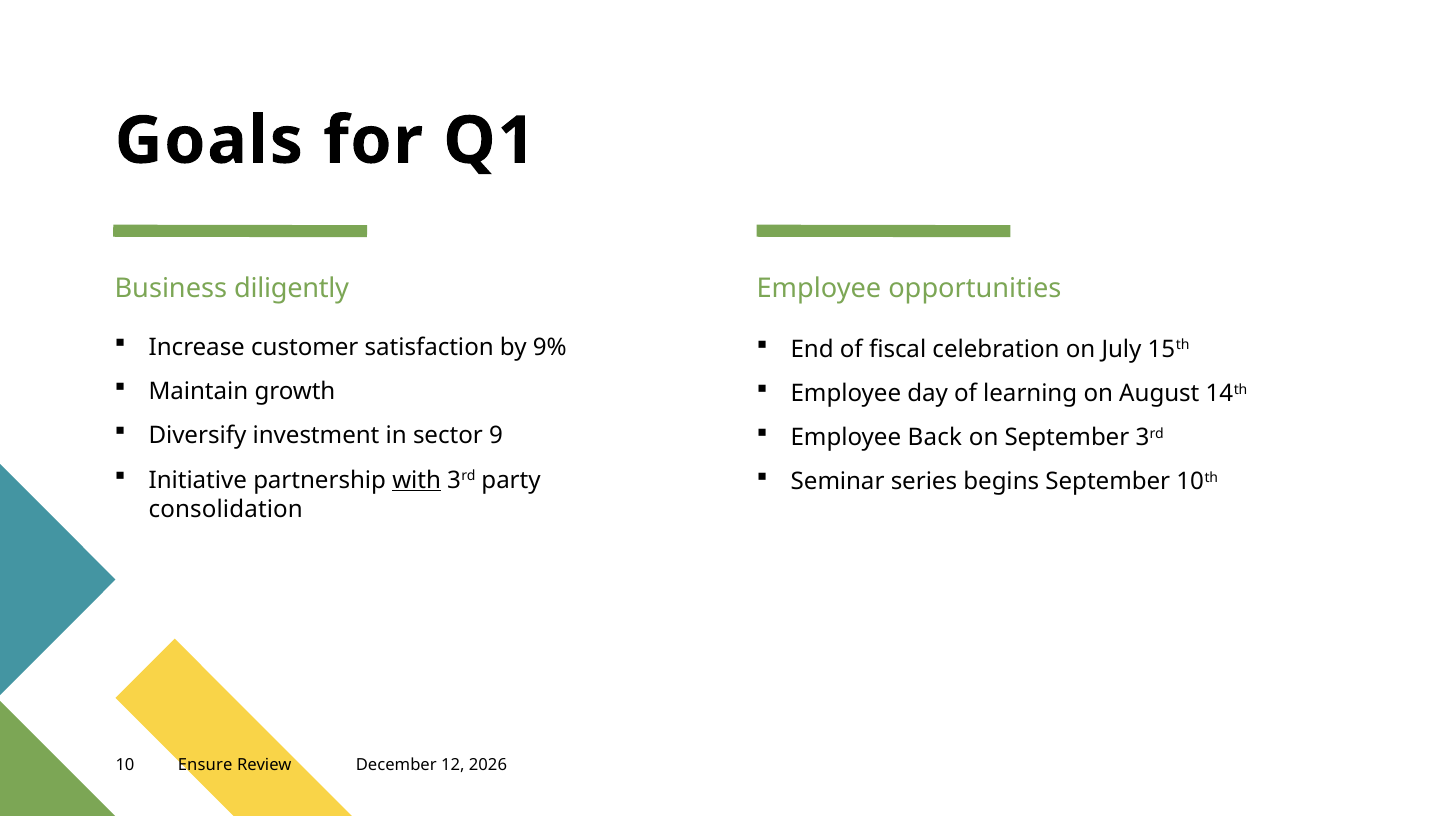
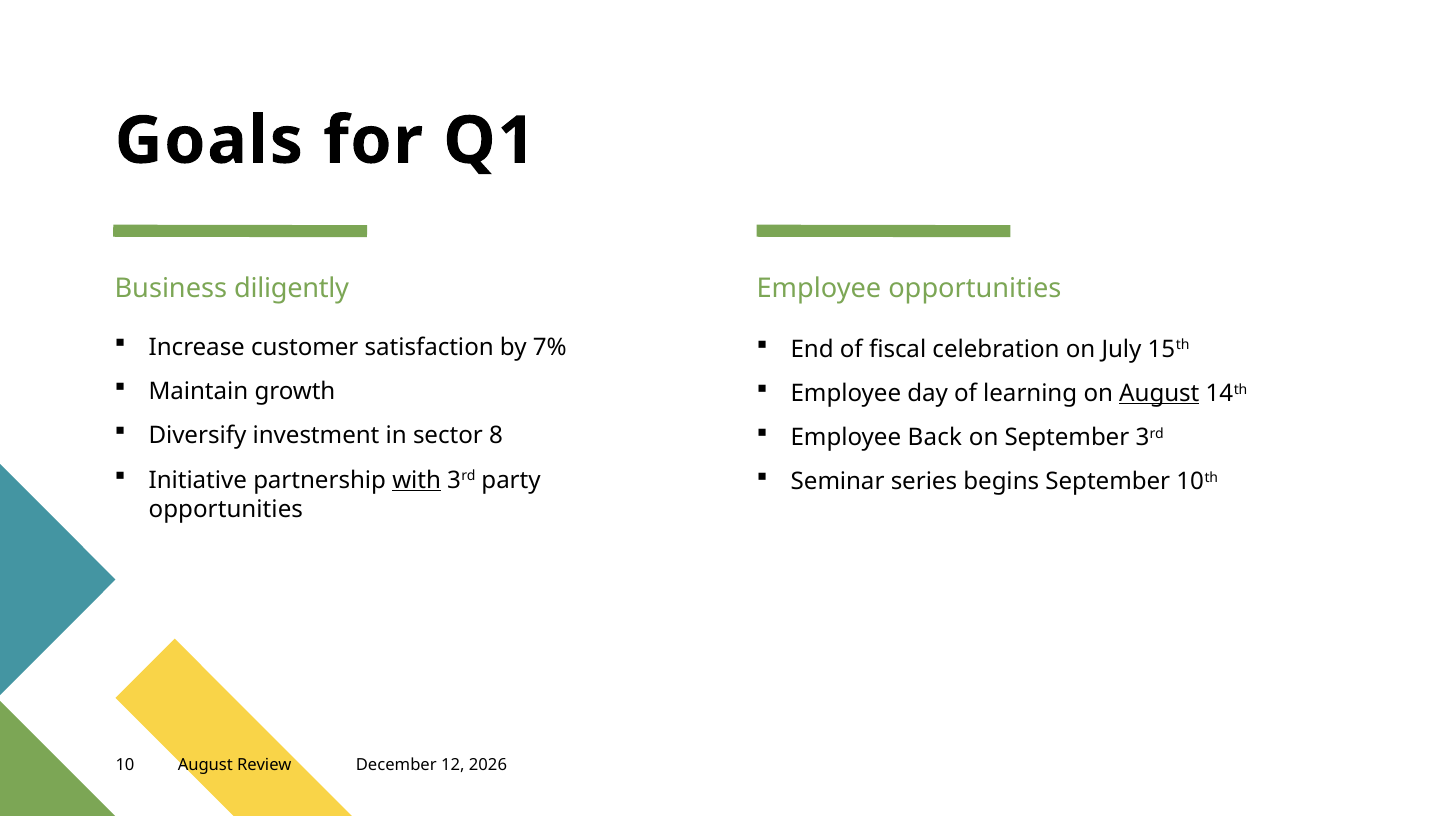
9%: 9% -> 7%
August at (1159, 393) underline: none -> present
9: 9 -> 8
consolidation at (226, 509): consolidation -> opportunities
10 Ensure: Ensure -> August
